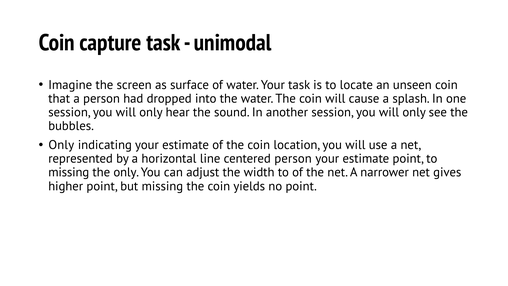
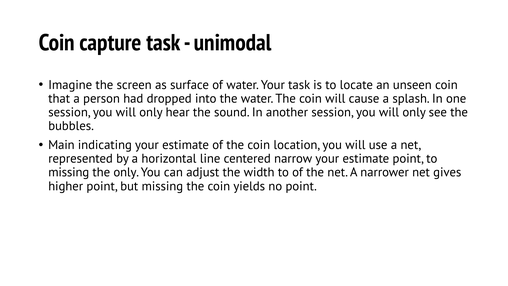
Only at (61, 145): Only -> Main
centered person: person -> narrow
